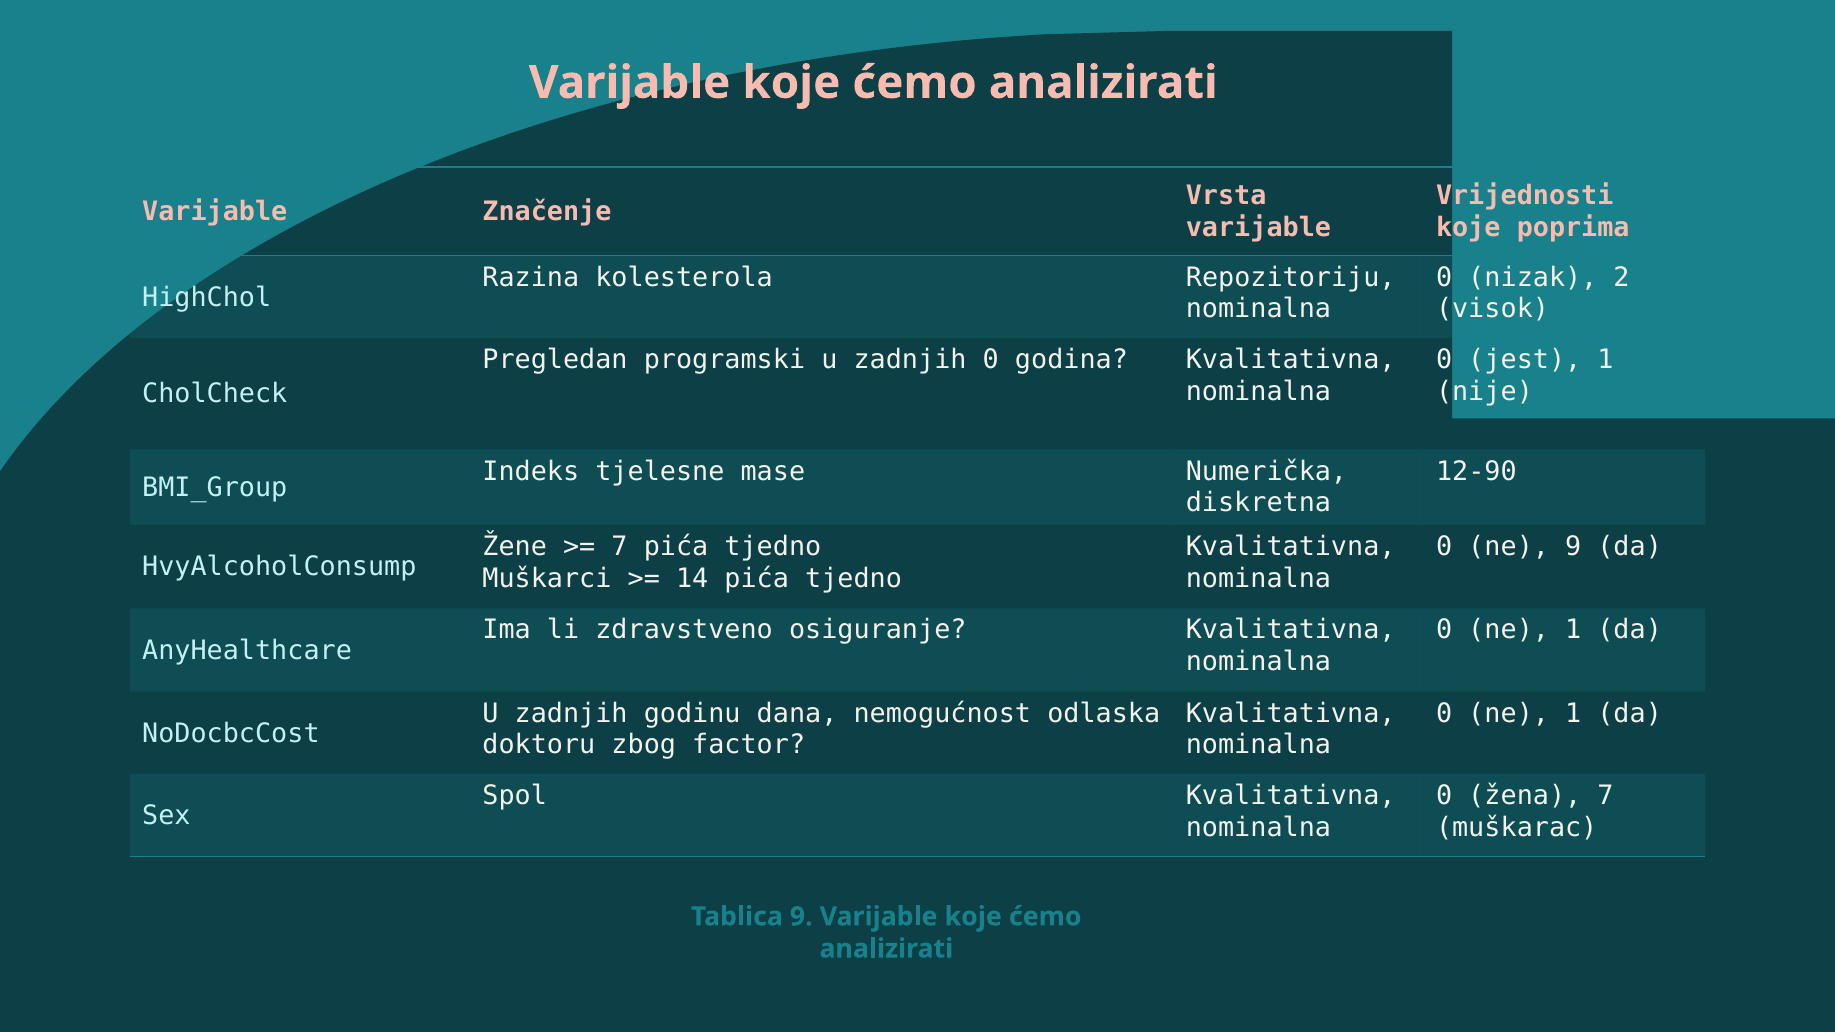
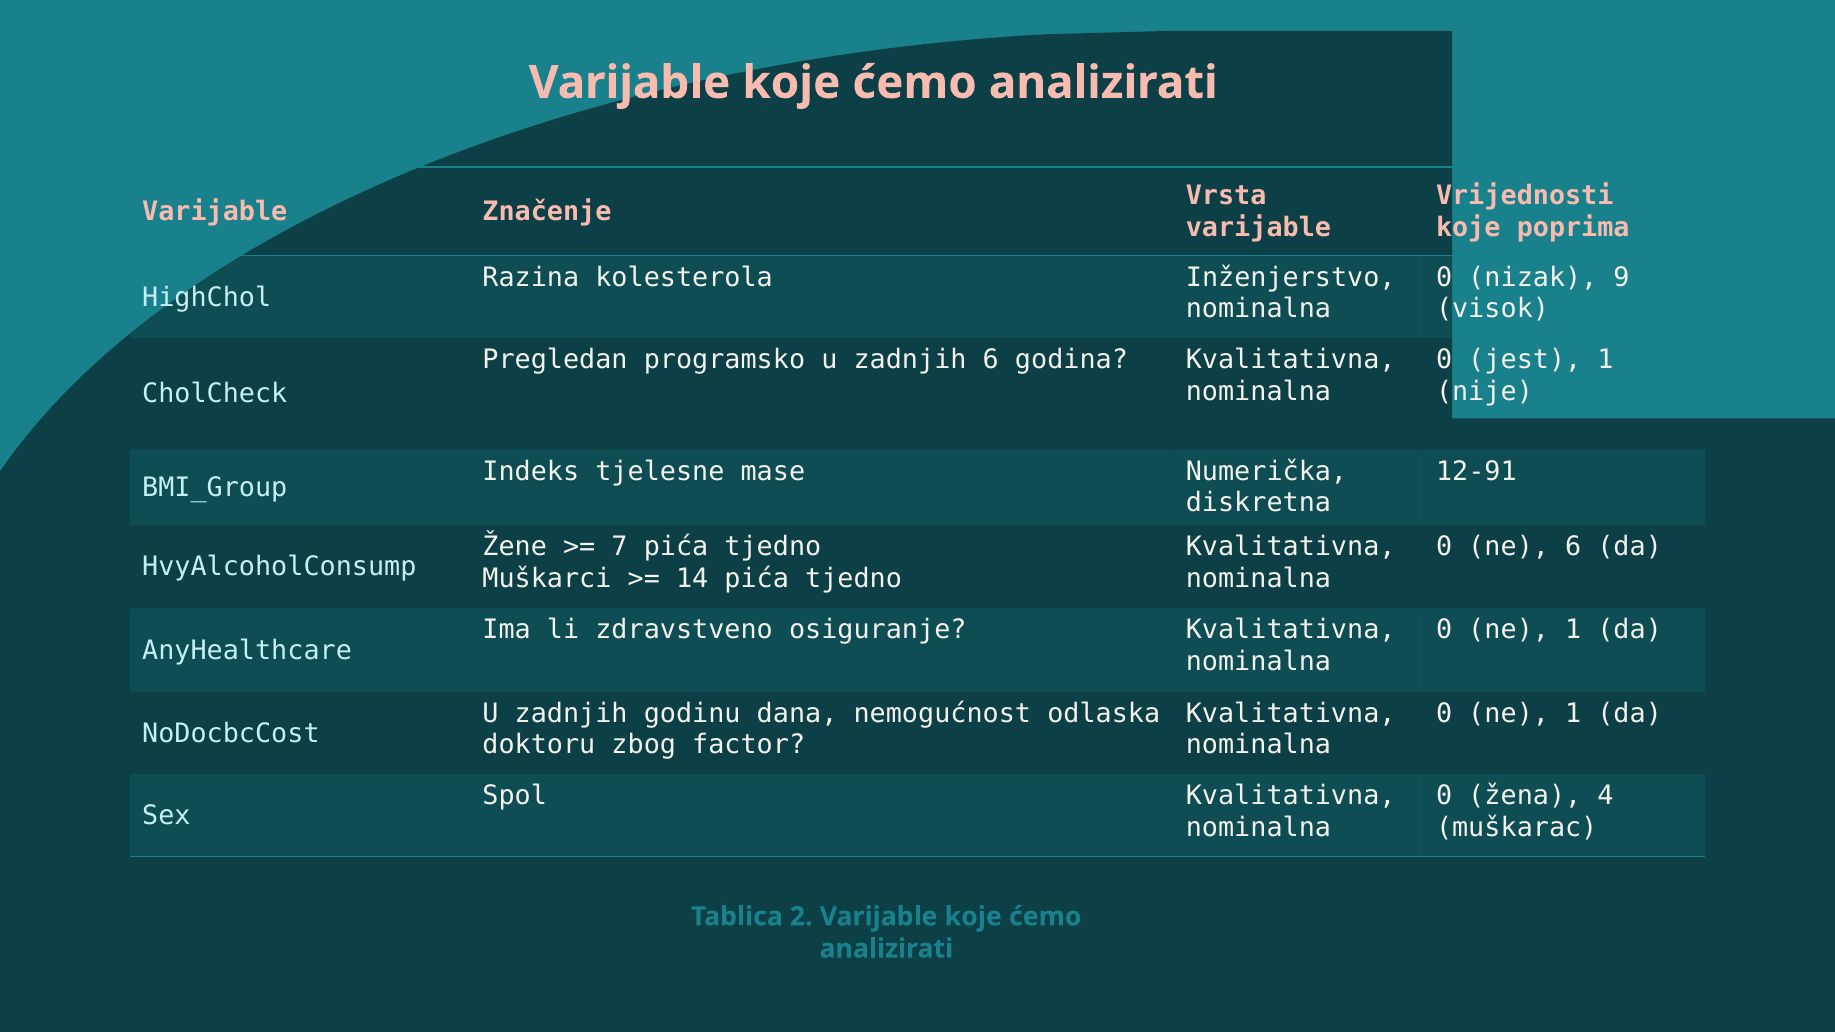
Repozitoriju: Repozitoriju -> Inženjerstvo
2: 2 -> 9
programski: programski -> programsko
zadnjih 0: 0 -> 6
12-90: 12-90 -> 12-91
ne 9: 9 -> 6
žena 7: 7 -> 4
Tablica 9: 9 -> 2
